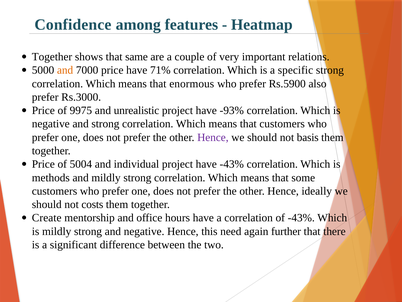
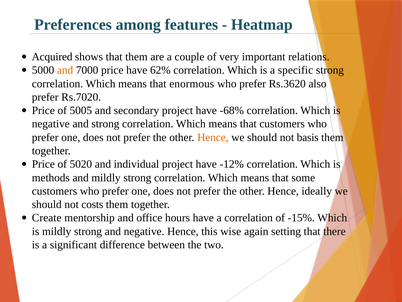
Confidence: Confidence -> Preferences
Together at (52, 57): Together -> Acquired
that same: same -> them
71%: 71% -> 62%
Rs.5900: Rs.5900 -> Rs.3620
Rs.3000: Rs.3000 -> Rs.7020
9975: 9975 -> 5005
unrealistic: unrealistic -> secondary
-93%: -93% -> -68%
Hence at (213, 137) colour: purple -> orange
5004: 5004 -> 5020
have -43%: -43% -> -12%
of -43%: -43% -> -15%
need: need -> wise
further: further -> setting
